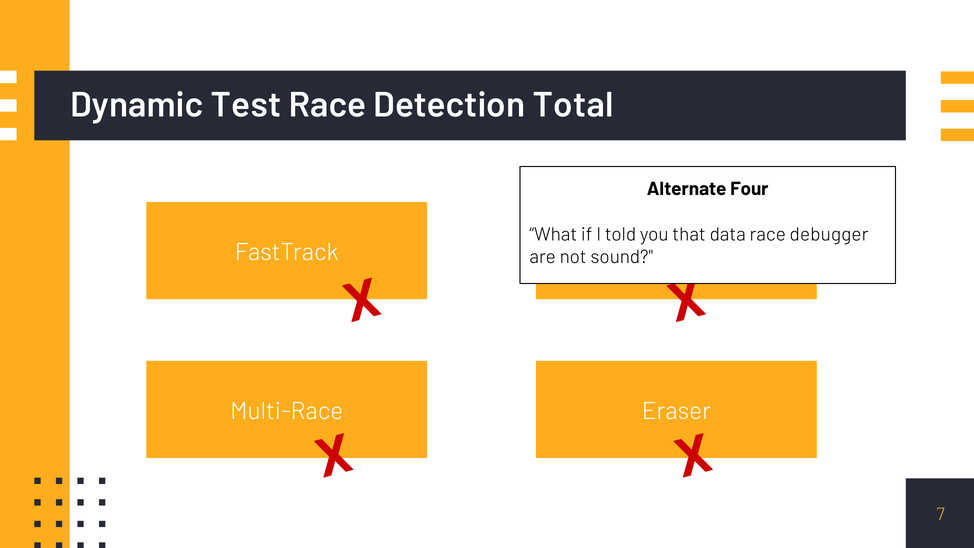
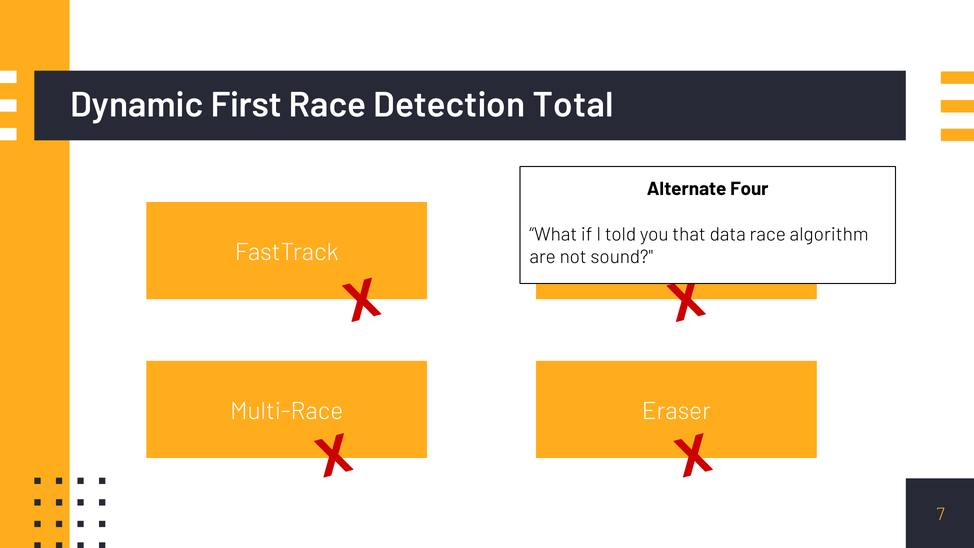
Test: Test -> First
debugger: debugger -> algorithm
